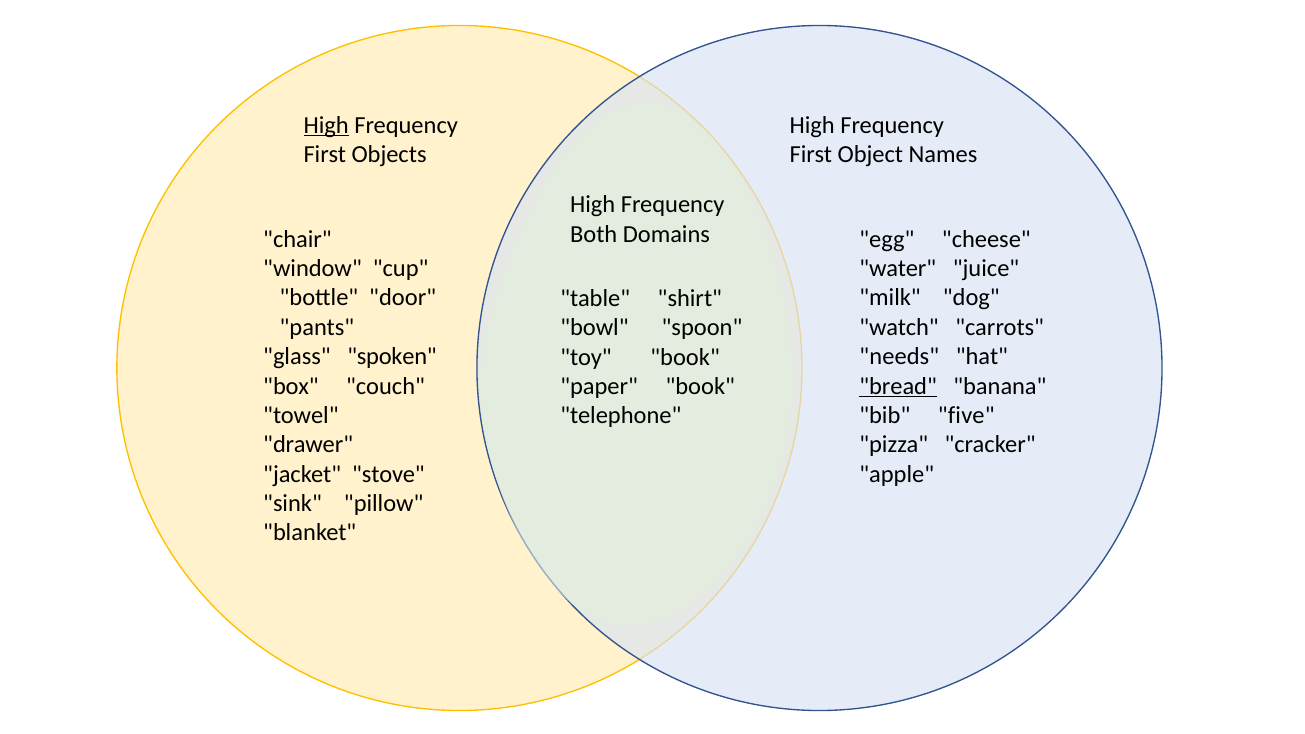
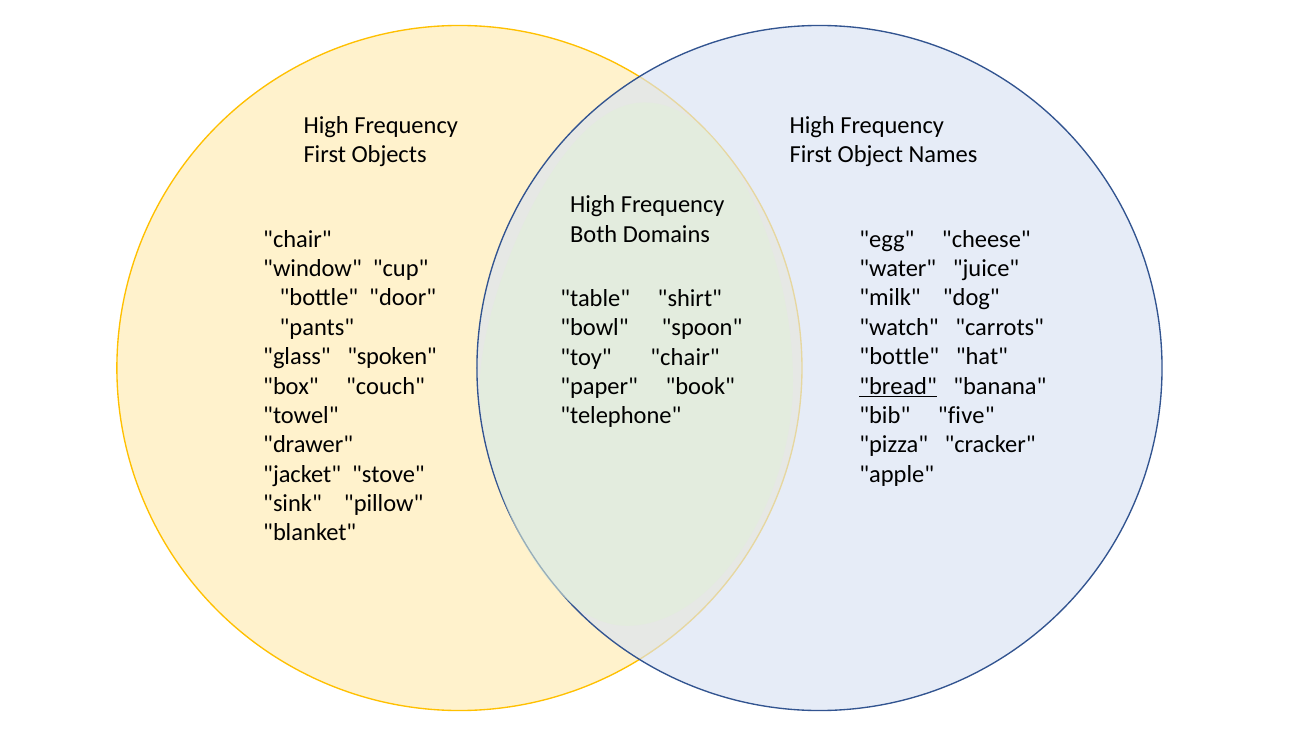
High at (326, 125) underline: present -> none
needs at (899, 357): needs -> bottle
toy book: book -> chair
